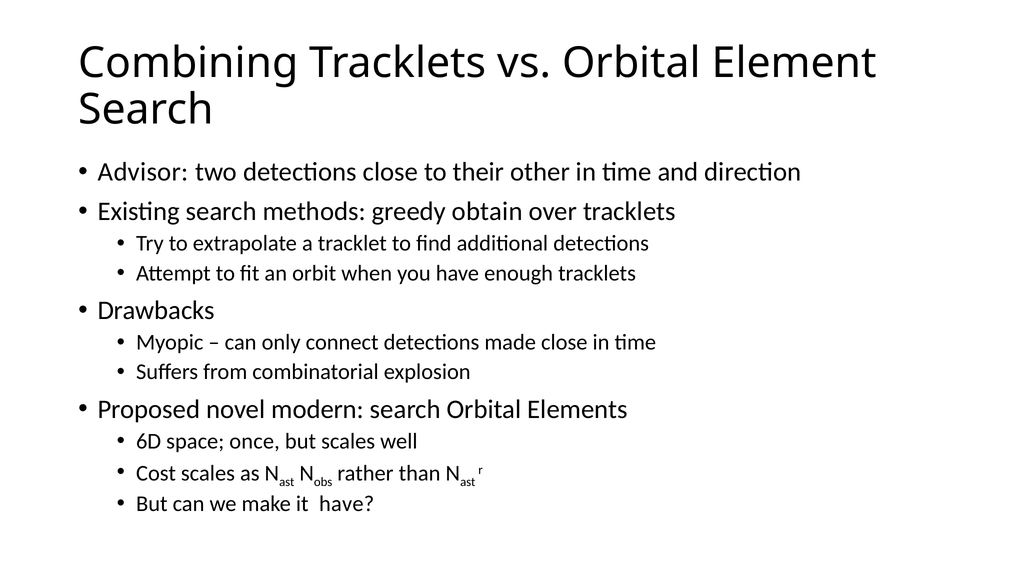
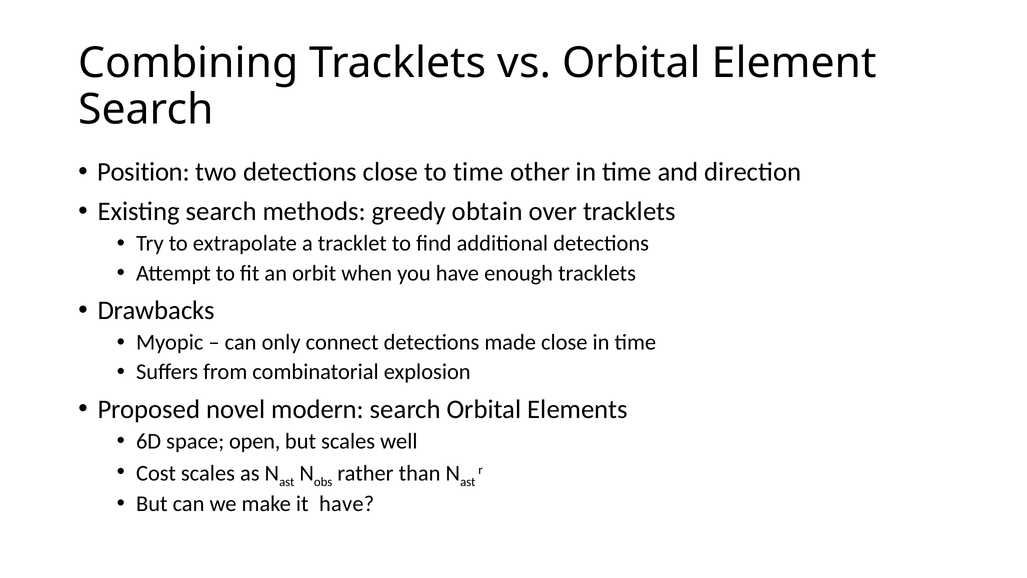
Advisor: Advisor -> Position
to their: their -> time
once: once -> open
